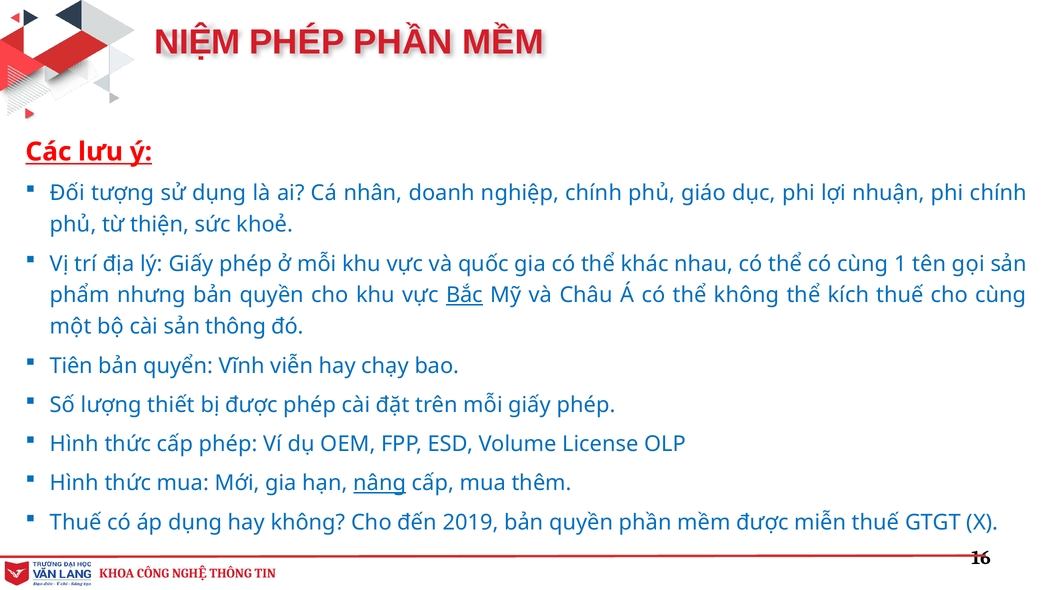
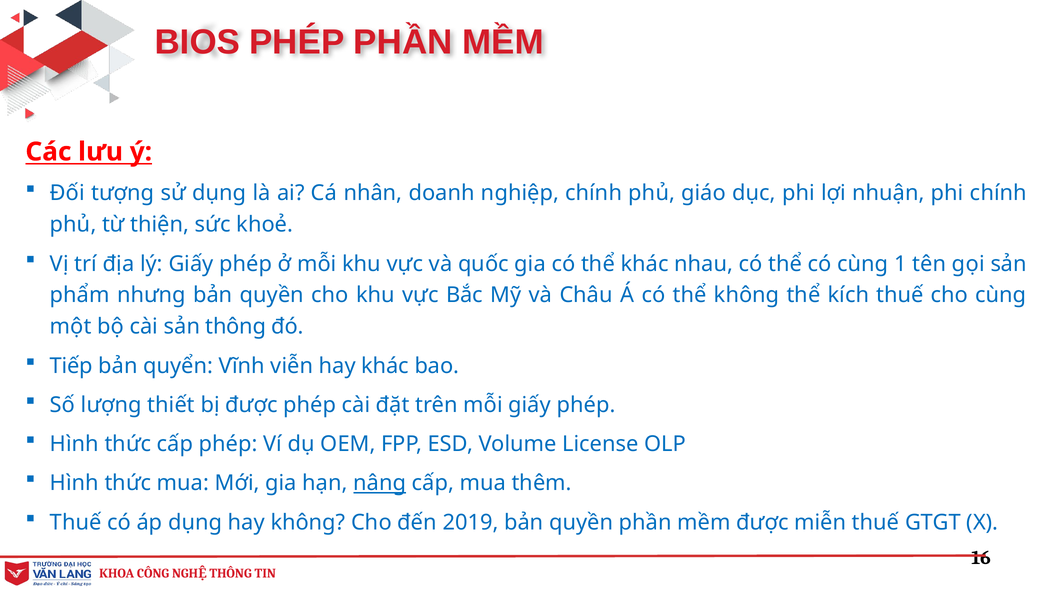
NIỆM: NIỆM -> BIOS
Bắc underline: present -> none
Tiên: Tiên -> Tiếp
hay chạy: chạy -> khác
